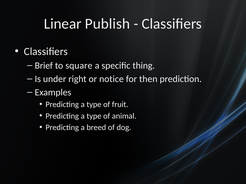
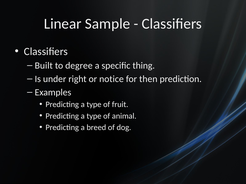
Publish: Publish -> Sample
Brief: Brief -> Built
square: square -> degree
